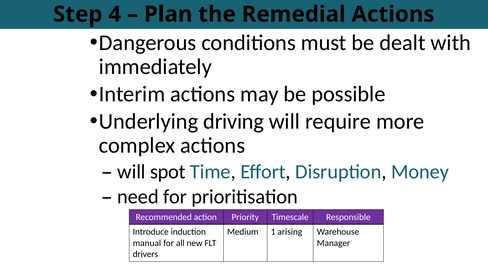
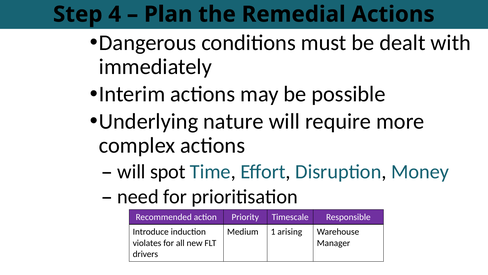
driving: driving -> nature
manual: manual -> violates
